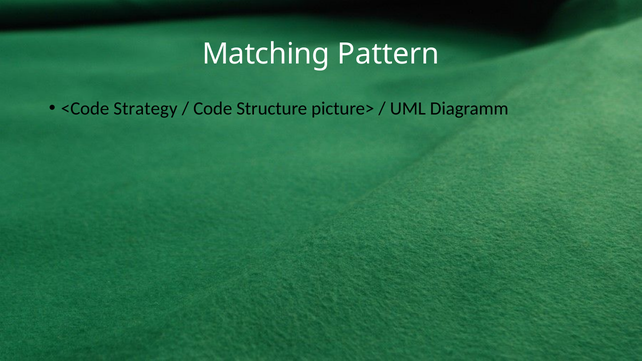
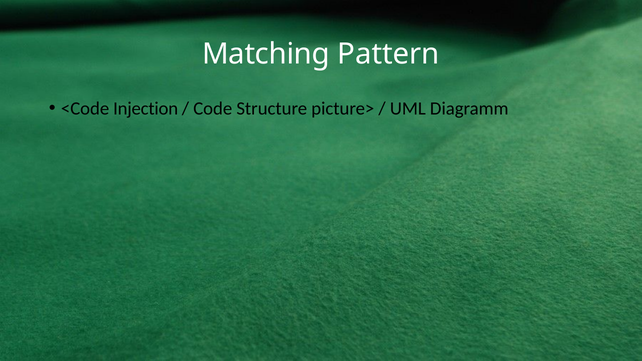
Strategy: Strategy -> Injection
